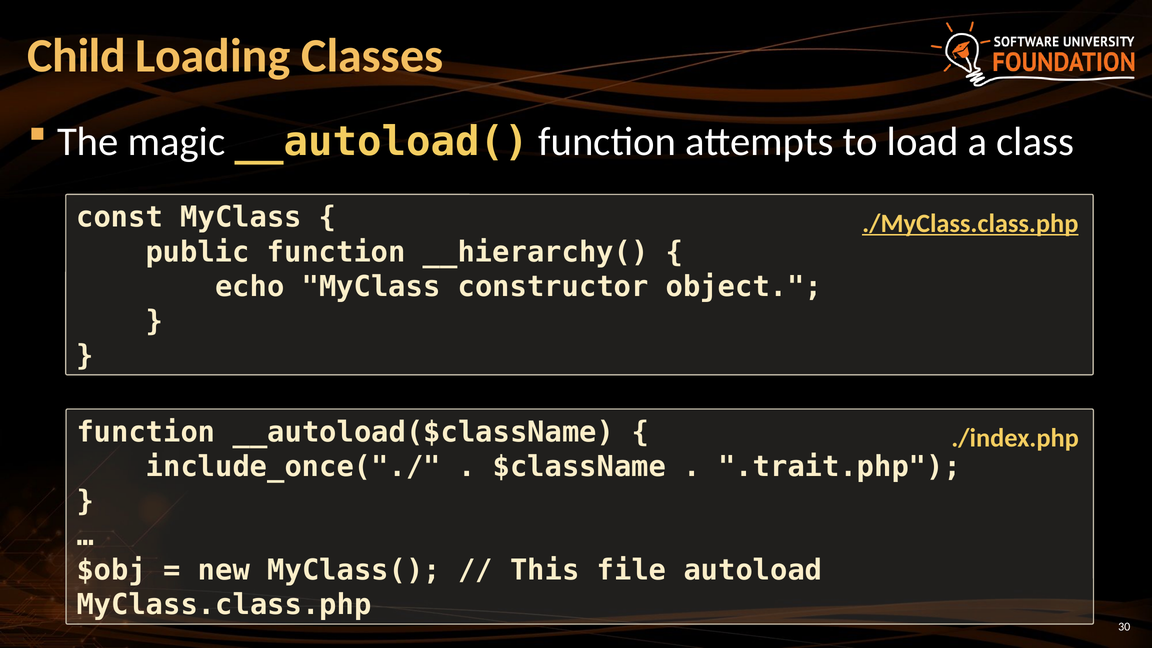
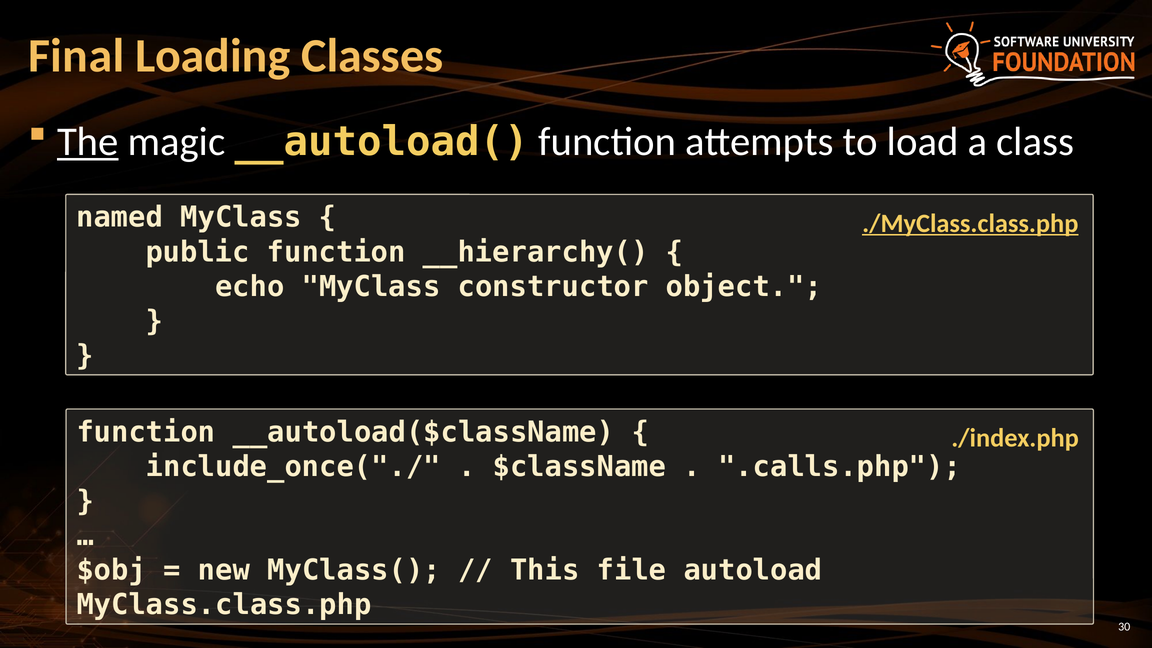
Child: Child -> Final
The underline: none -> present
const: const -> named
.trait.php: .trait.php -> .calls.php
